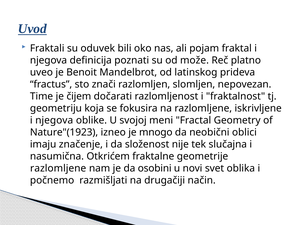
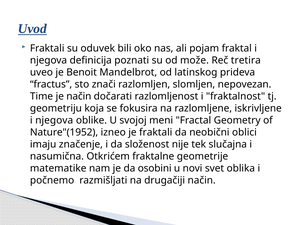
platno: platno -> tretira
je čijem: čijem -> način
Nature"(1923: Nature"(1923 -> Nature"(1952
je mnogo: mnogo -> fraktali
razlomljene at (58, 168): razlomljene -> matematike
